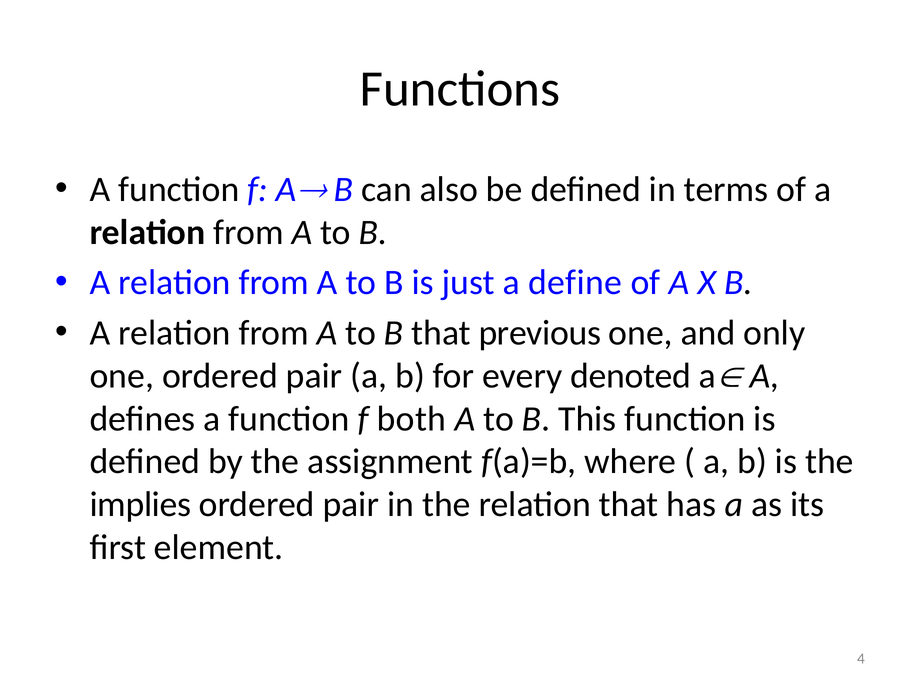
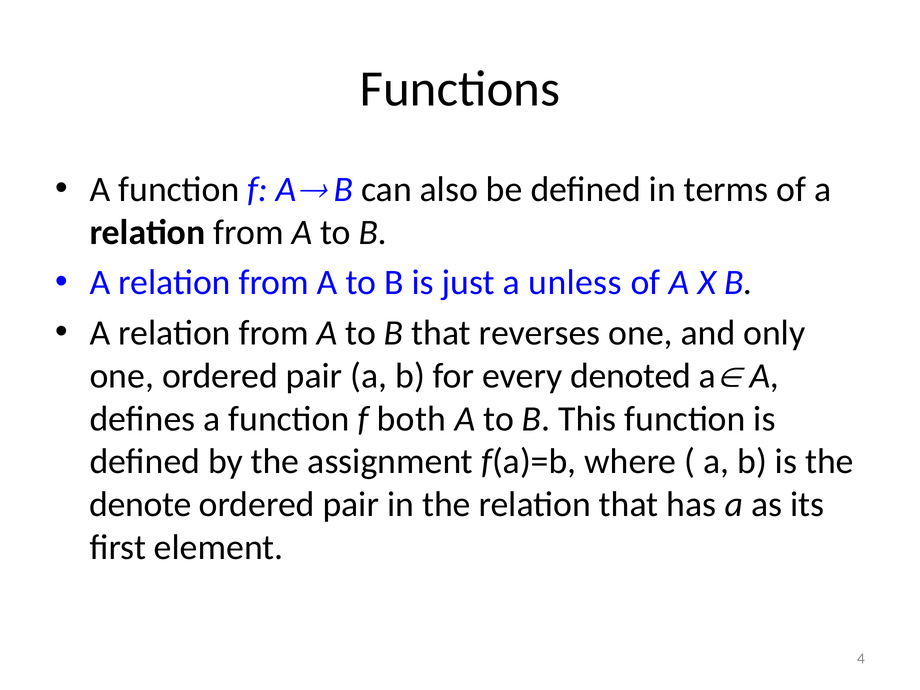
define: define -> unless
previous: previous -> reverses
implies: implies -> denote
